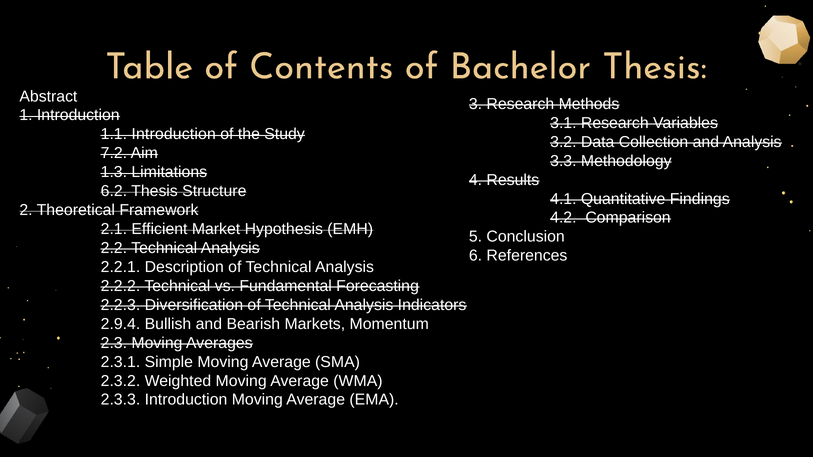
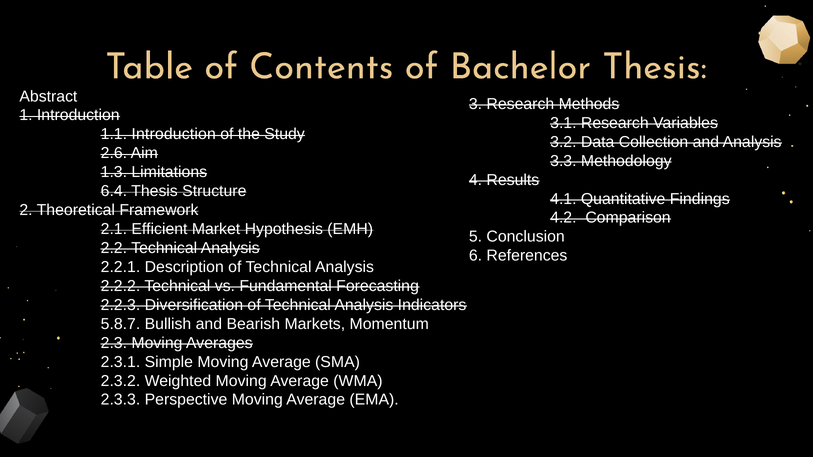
7.2: 7.2 -> 2.6
6.2: 6.2 -> 6.4
2.9.4: 2.9.4 -> 5.8.7
2.3.3 Introduction: Introduction -> Perspective
